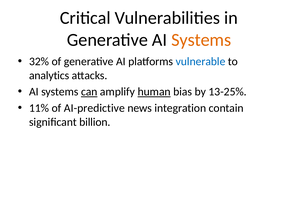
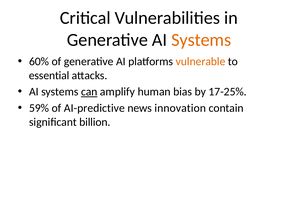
32%: 32% -> 60%
vulnerable colour: blue -> orange
analytics: analytics -> essential
human underline: present -> none
13-25%: 13-25% -> 17-25%
11%: 11% -> 59%
integration: integration -> innovation
